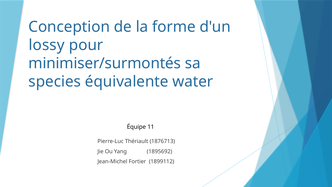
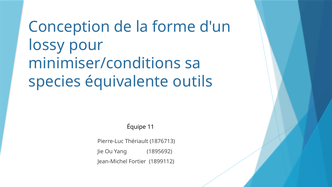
minimiser/surmontés: minimiser/surmontés -> minimiser/conditions
water: water -> outils
